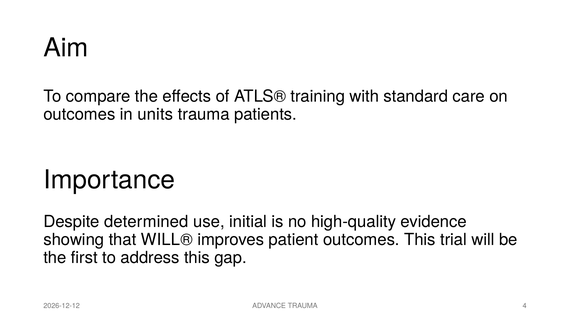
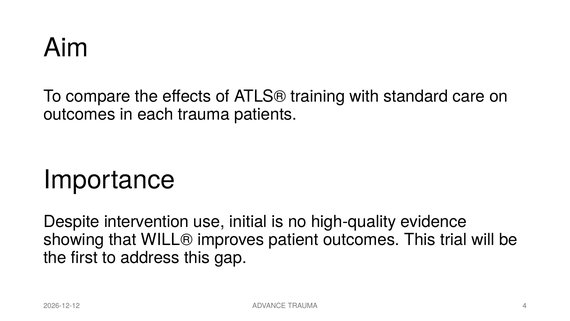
units: units -> each
determined: determined -> intervention
